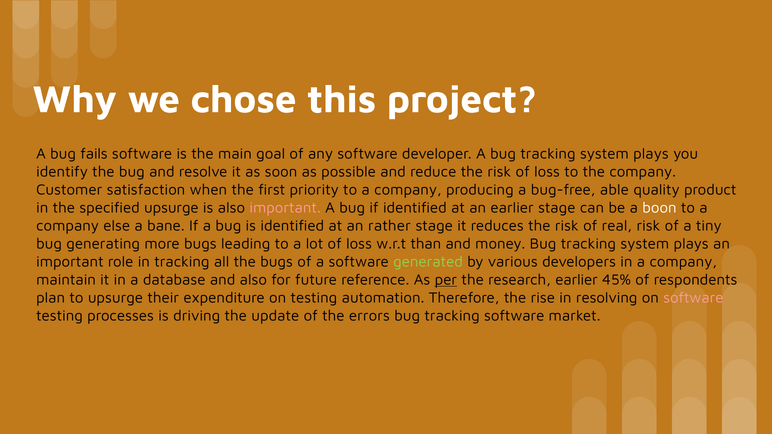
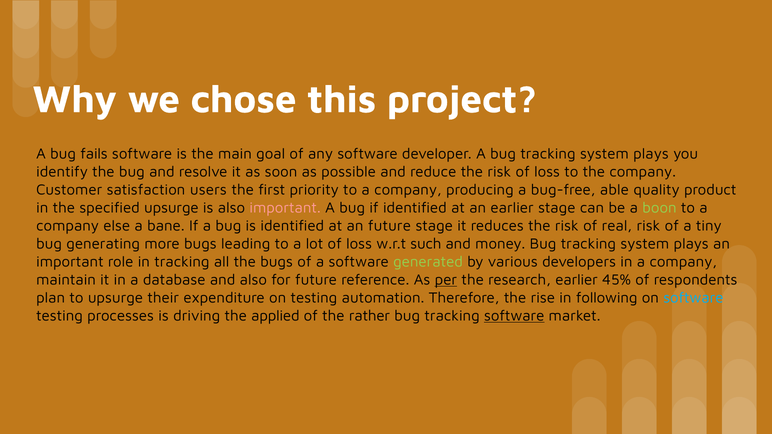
when: when -> users
boon colour: white -> light green
an rather: rather -> future
than: than -> such
resolving: resolving -> following
software at (693, 298) colour: pink -> light blue
update: update -> applied
errors: errors -> rather
software at (514, 316) underline: none -> present
